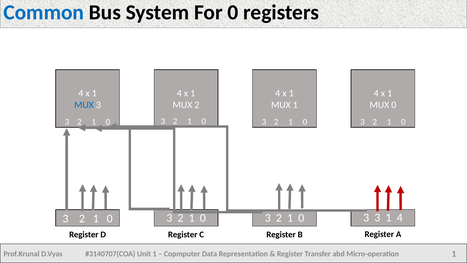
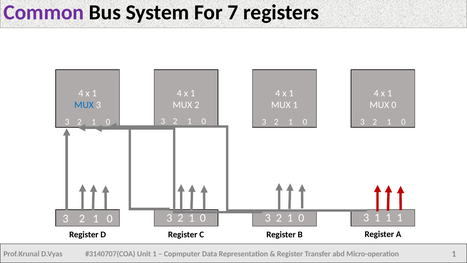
Common colour: blue -> purple
For 0: 0 -> 7
0 3 3: 3 -> 1
4 at (400, 218): 4 -> 1
